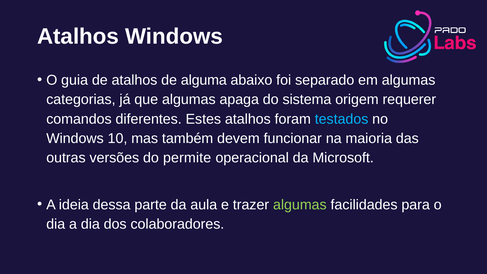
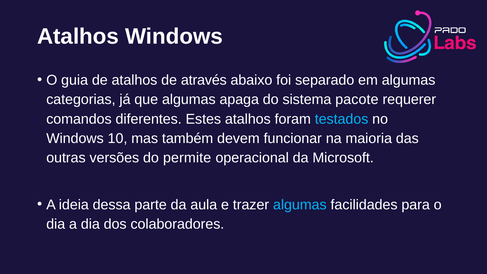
alguma: alguma -> através
origem: origem -> pacote
algumas at (300, 205) colour: light green -> light blue
